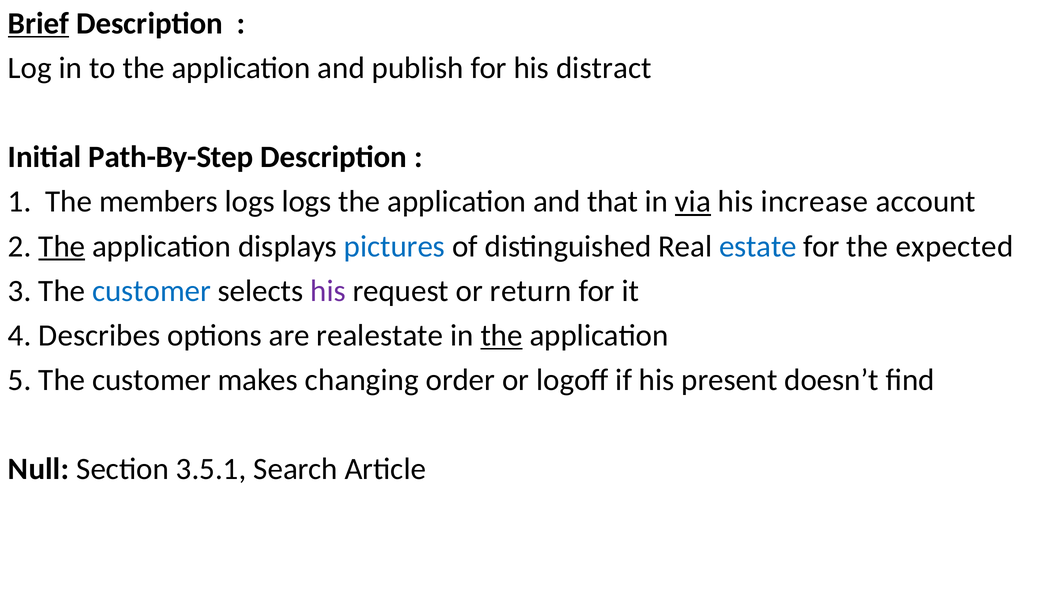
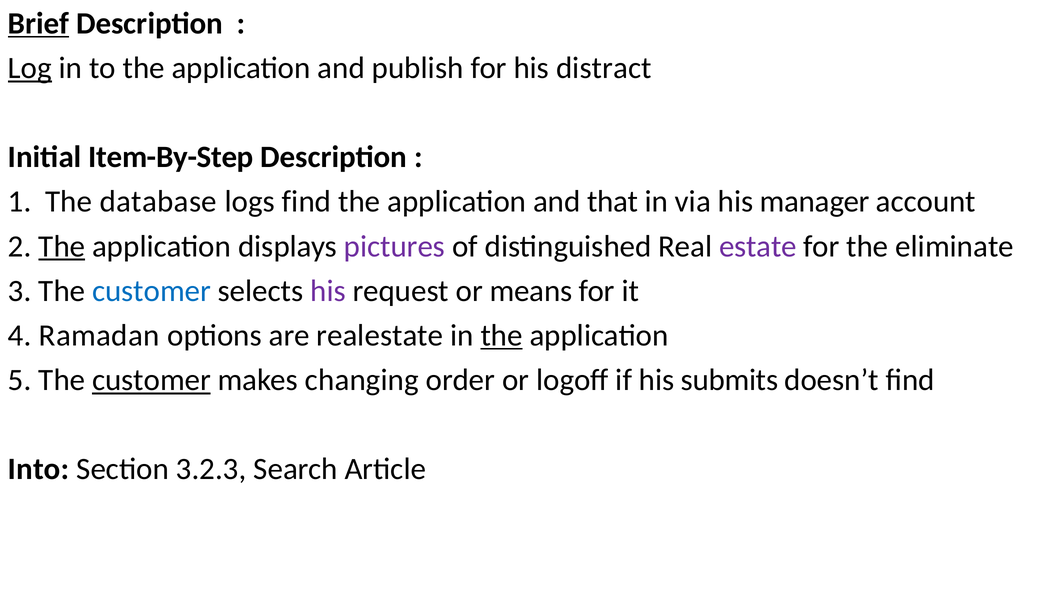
Log underline: none -> present
Path-By-Step: Path-By-Step -> Item-By-Step
members: members -> database
logs logs: logs -> find
via underline: present -> none
increase: increase -> manager
pictures colour: blue -> purple
estate colour: blue -> purple
expected: expected -> eliminate
return: return -> means
Describes: Describes -> Ramadan
customer at (152, 380) underline: none -> present
present: present -> submits
Null: Null -> Into
3.5.1: 3.5.1 -> 3.2.3
